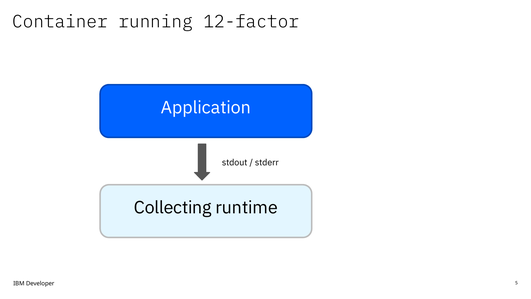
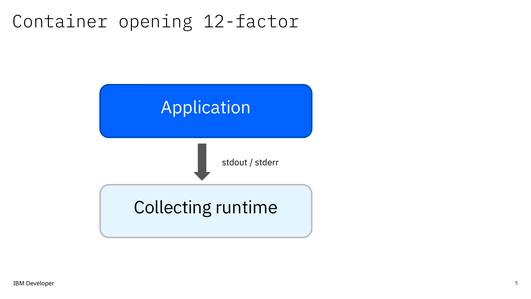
running: running -> opening
